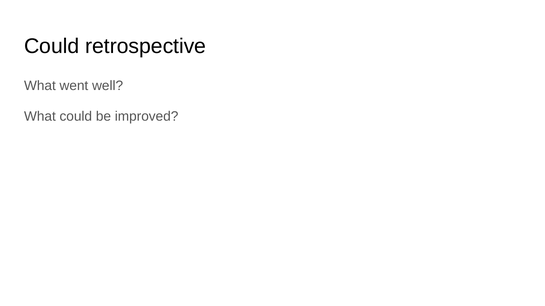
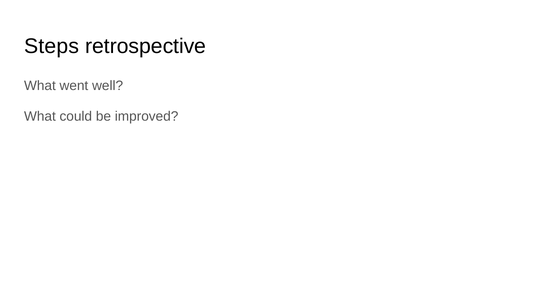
Could at (52, 46): Could -> Steps
